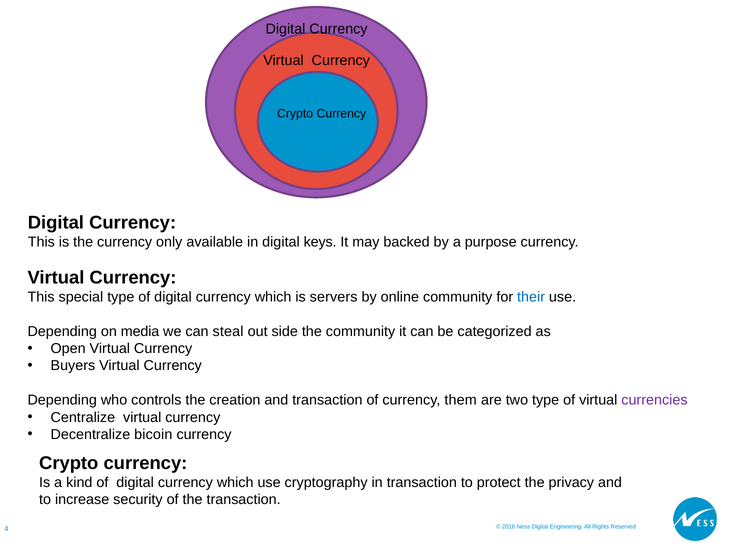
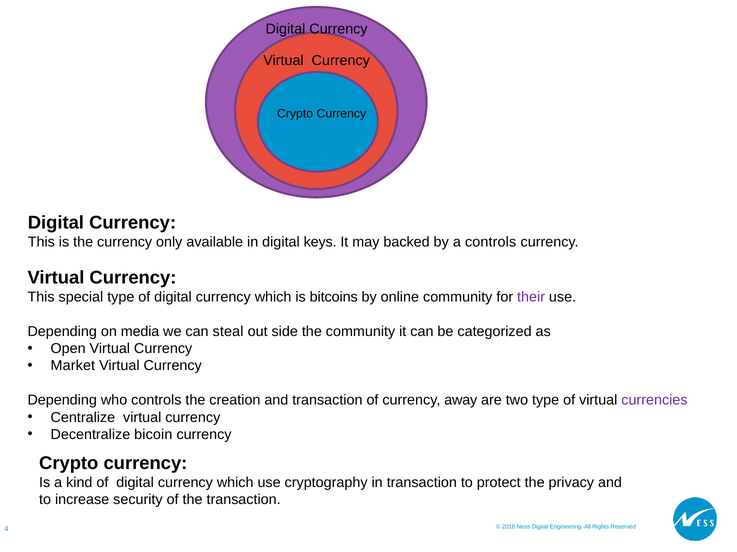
a purpose: purpose -> controls
servers: servers -> bitcoins
their colour: blue -> purple
Buyers: Buyers -> Market
them: them -> away
